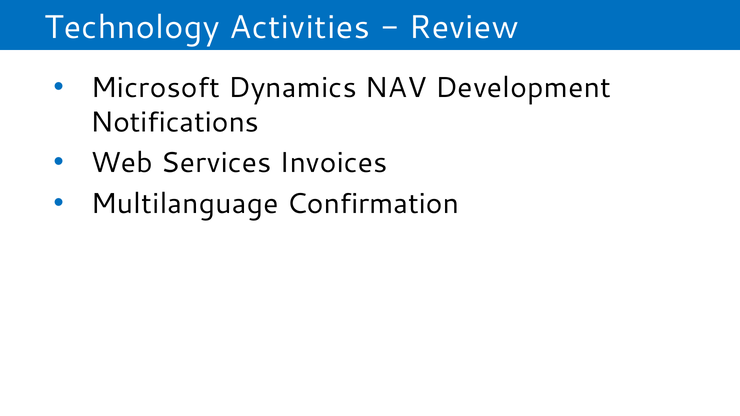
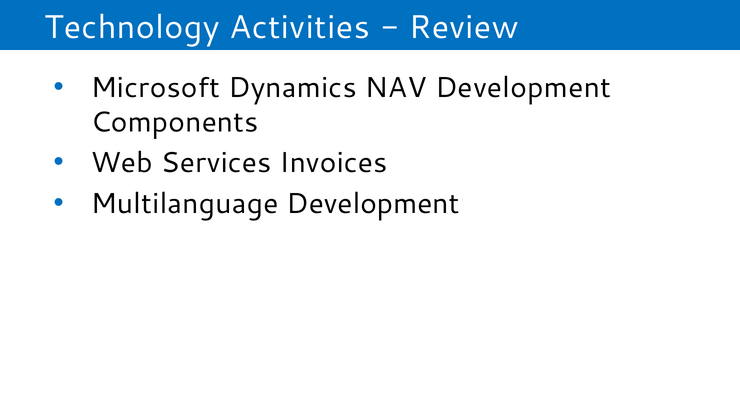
Notifications: Notifications -> Components
Multilanguage Confirmation: Confirmation -> Development
